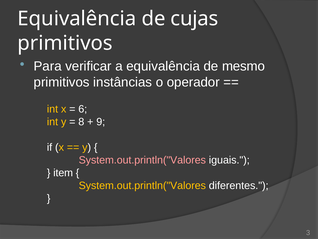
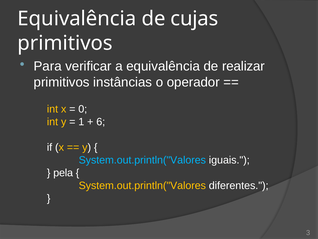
mesmo: mesmo -> realizar
6: 6 -> 0
8: 8 -> 1
9: 9 -> 6
System.out.println("Valores at (142, 160) colour: pink -> light blue
item: item -> pela
